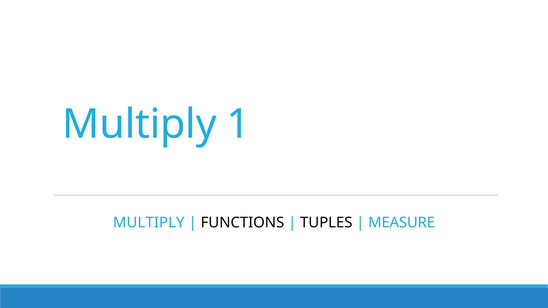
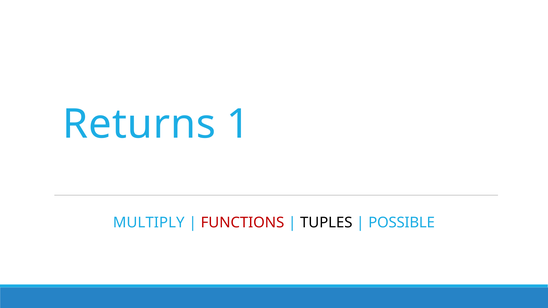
Multiply at (140, 124): Multiply -> Returns
FUNCTIONS colour: black -> red
MEASURE: MEASURE -> POSSIBLE
